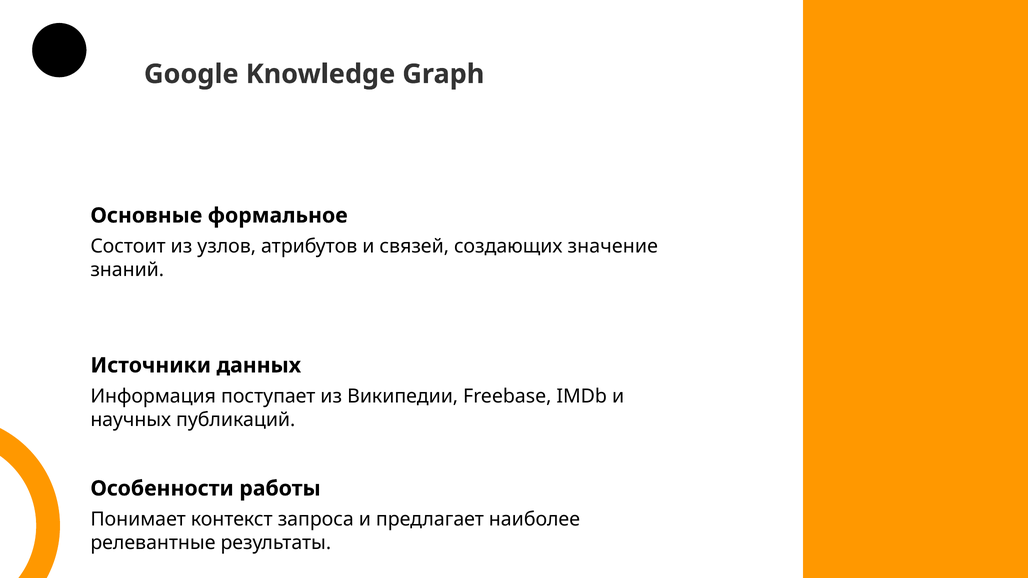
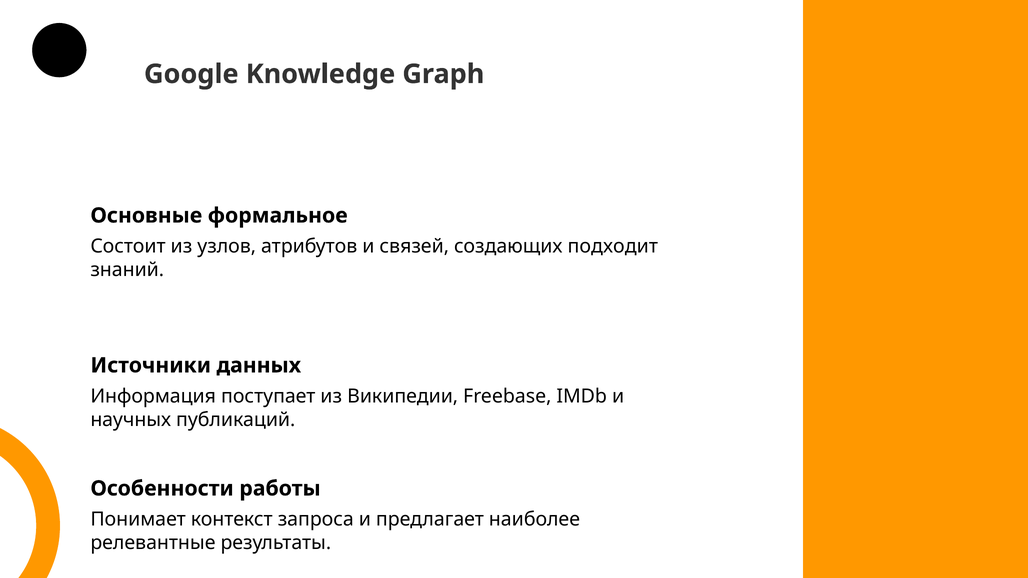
значение: значение -> подходит
